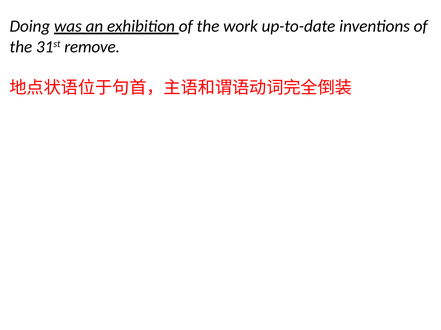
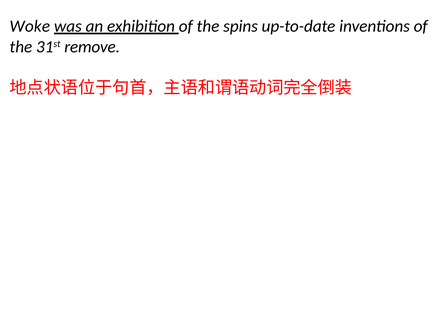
Doing: Doing -> Woke
work: work -> spins
